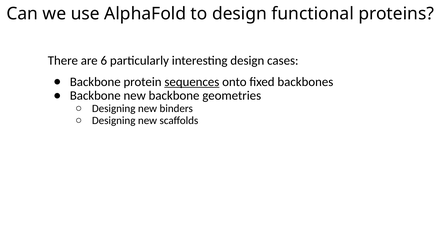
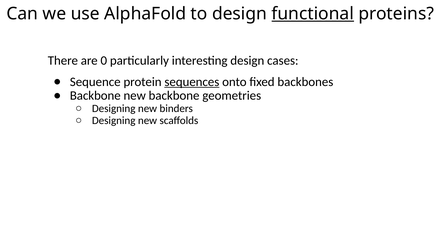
functional underline: none -> present
6: 6 -> 0
Backbone at (95, 82): Backbone -> Sequence
